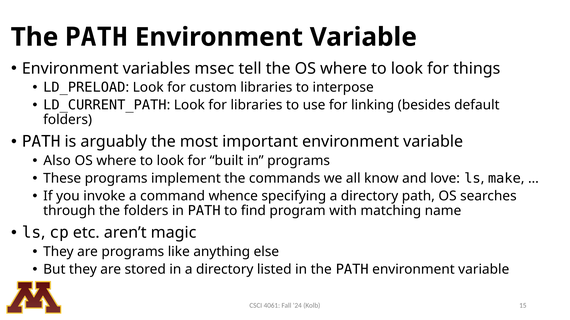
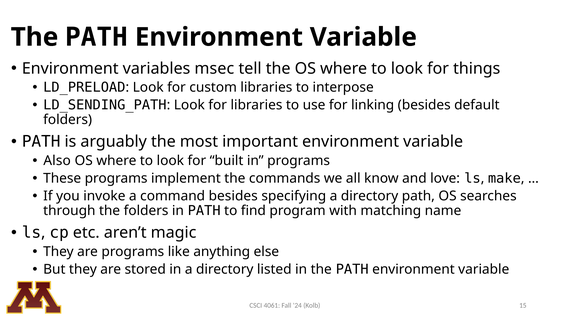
LD_CURRENT_PATH: LD_CURRENT_PATH -> LD_SENDING_PATH
command whence: whence -> besides
